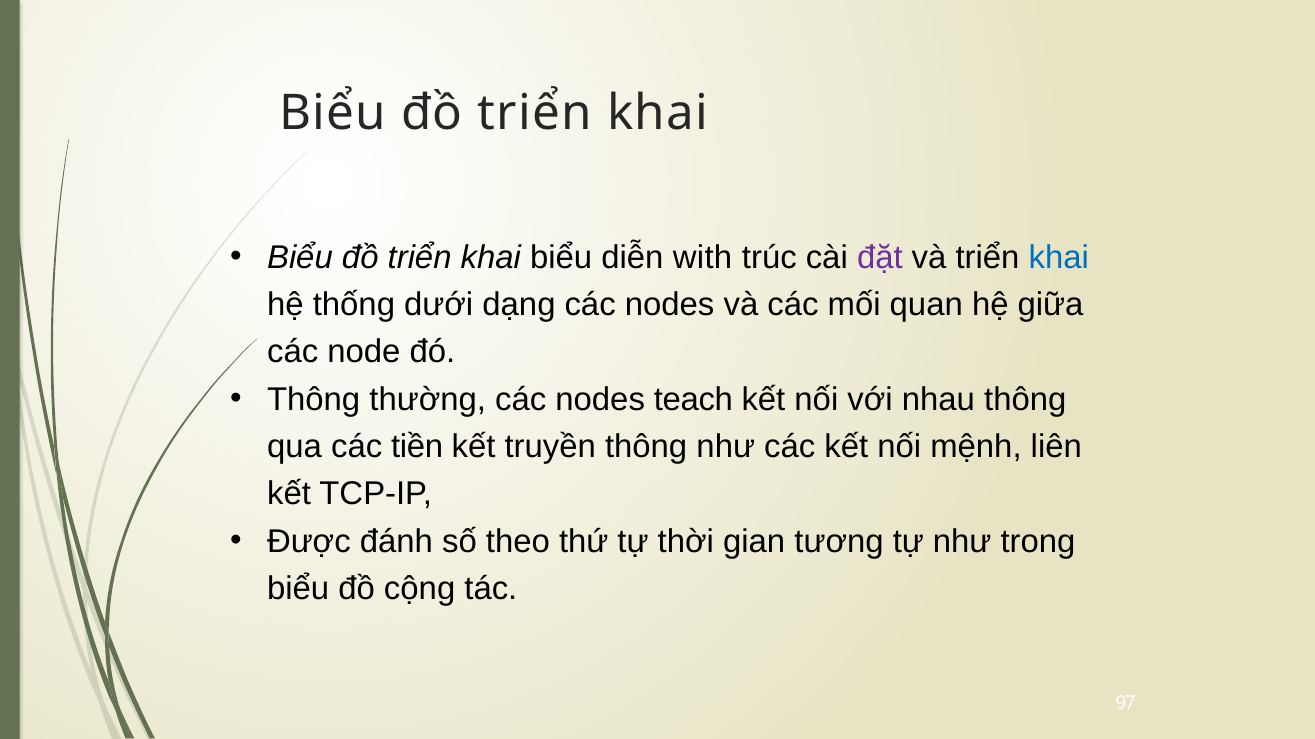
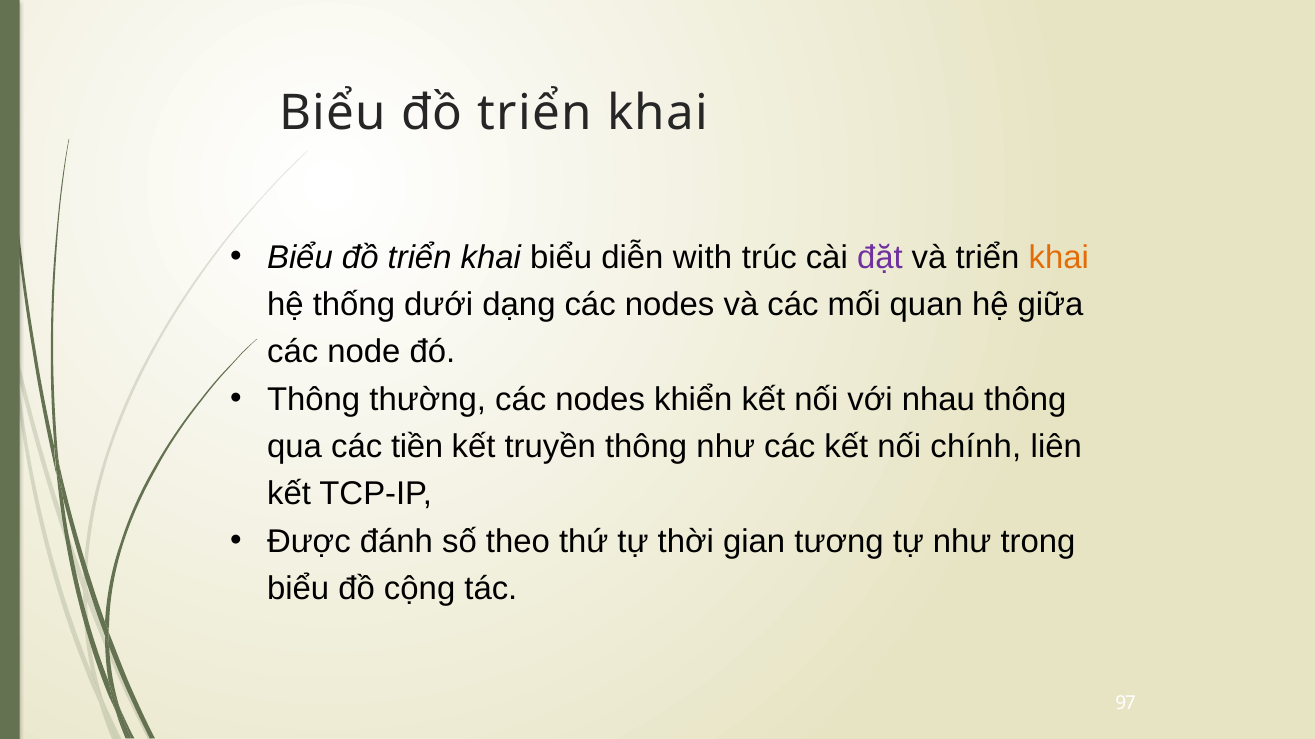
khai at (1059, 258) colour: blue -> orange
teach: teach -> khiển
mệnh: mệnh -> chính
